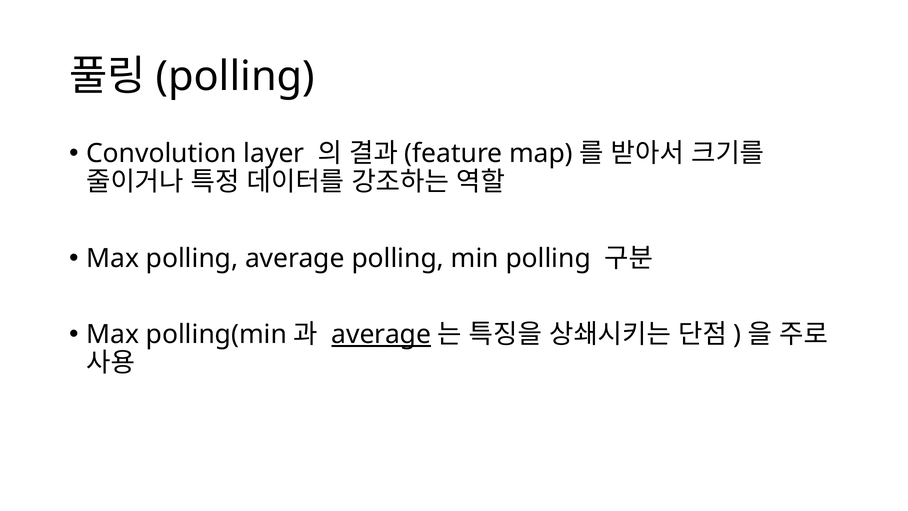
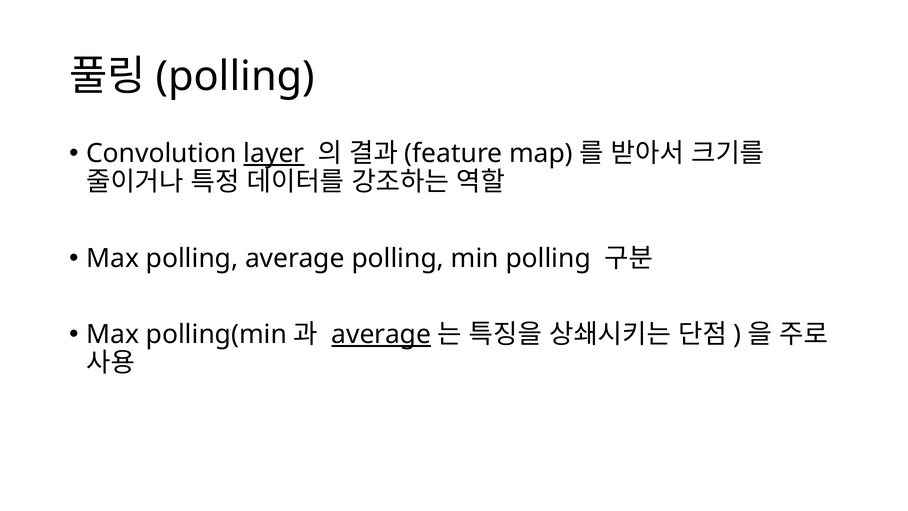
layer underline: none -> present
